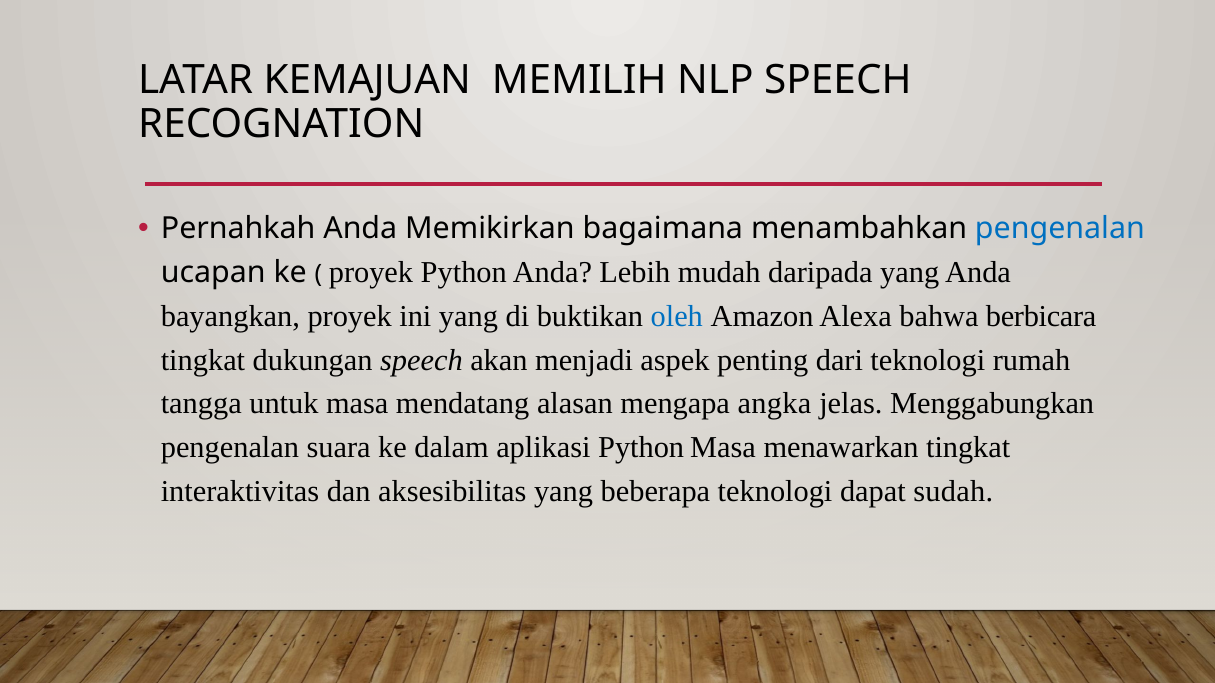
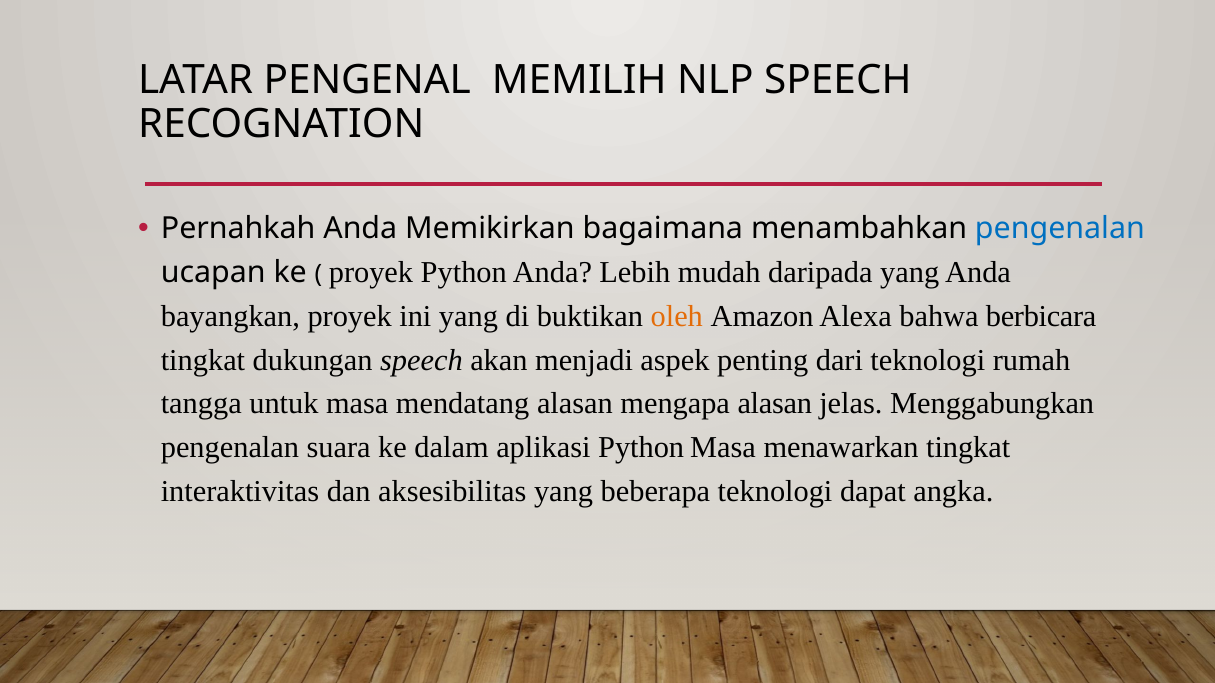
KEMAJUAN: KEMAJUAN -> PENGENAL
oleh colour: blue -> orange
mengapa angka: angka -> alasan
sudah: sudah -> angka
